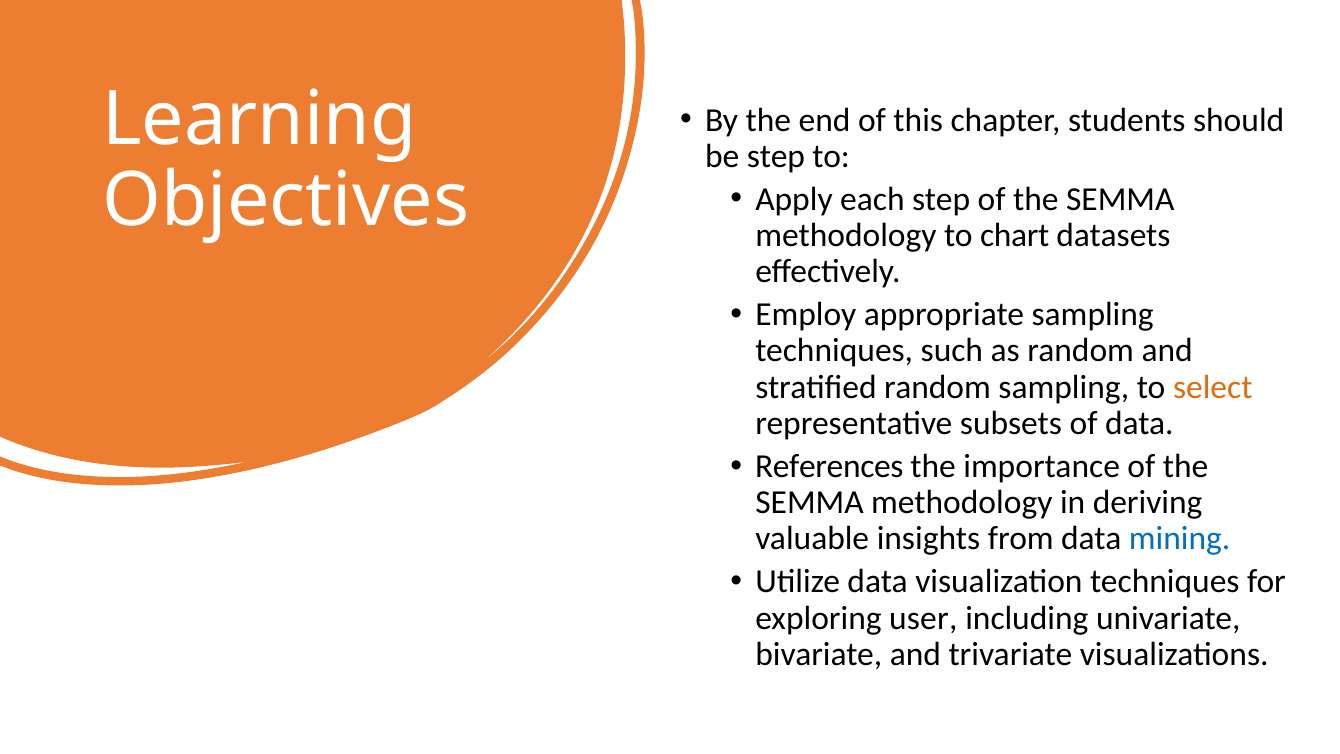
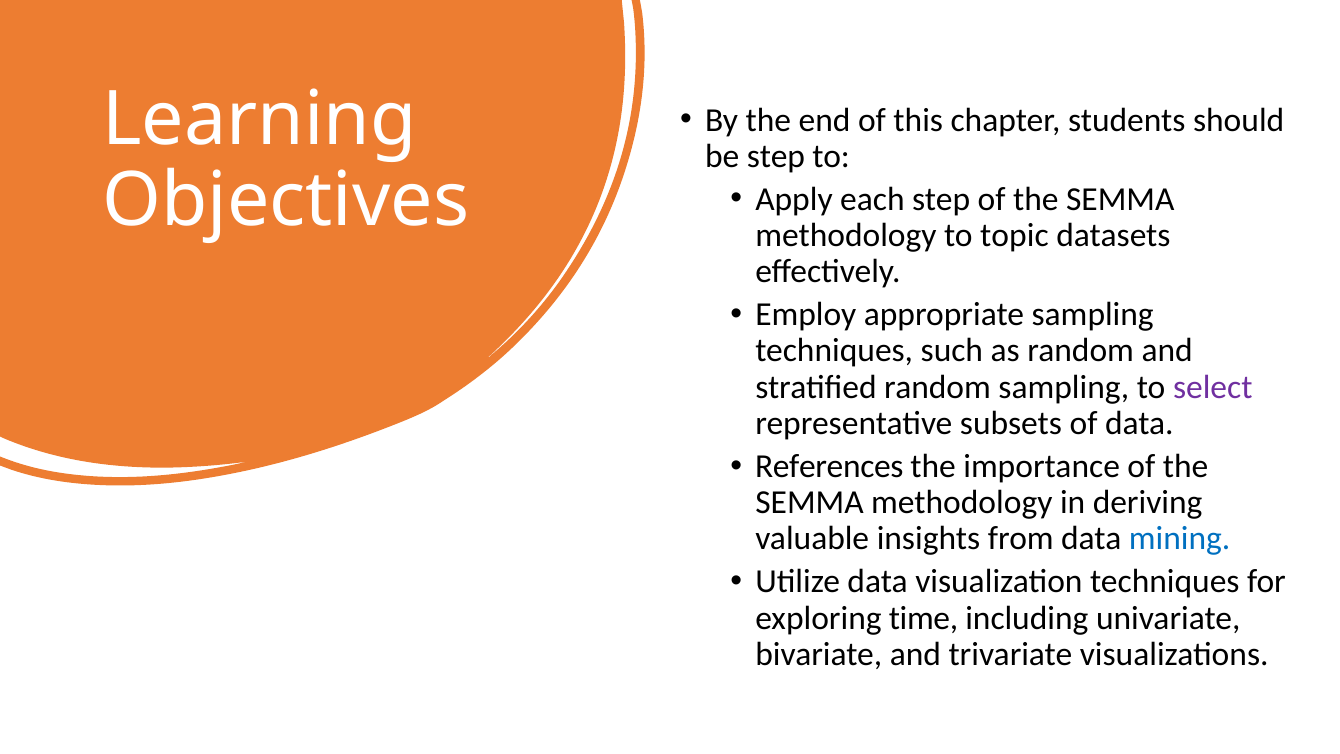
chart: chart -> topic
select colour: orange -> purple
user: user -> time
